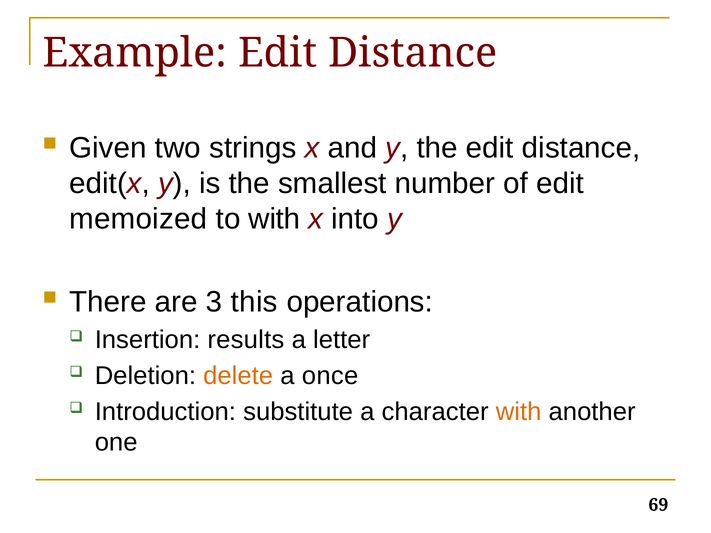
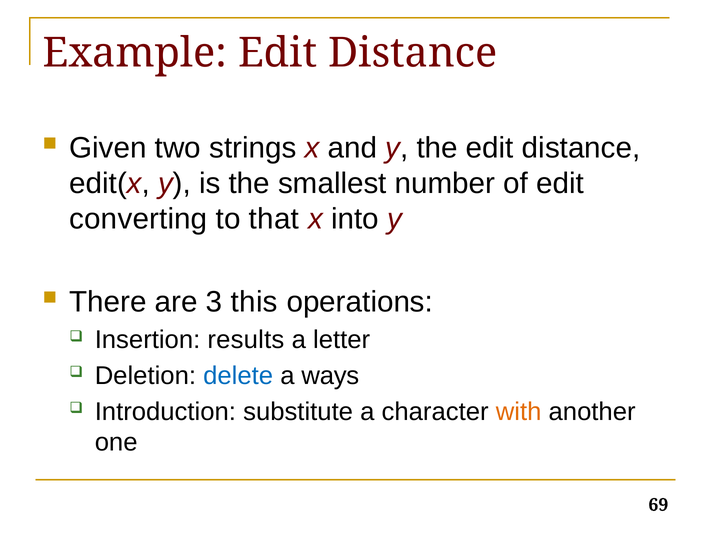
memoized: memoized -> converting
to with: with -> that
delete colour: orange -> blue
once: once -> ways
